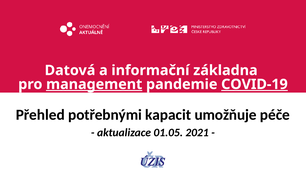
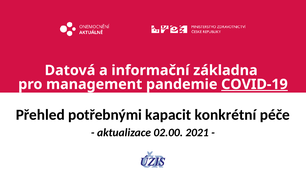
management underline: present -> none
umožňuje: umožňuje -> konkrétní
01.05: 01.05 -> 02.00
